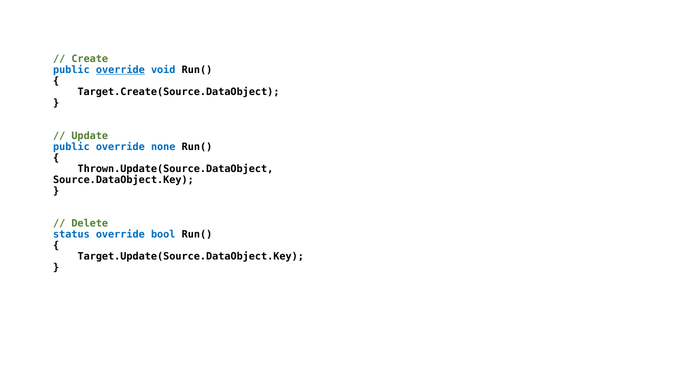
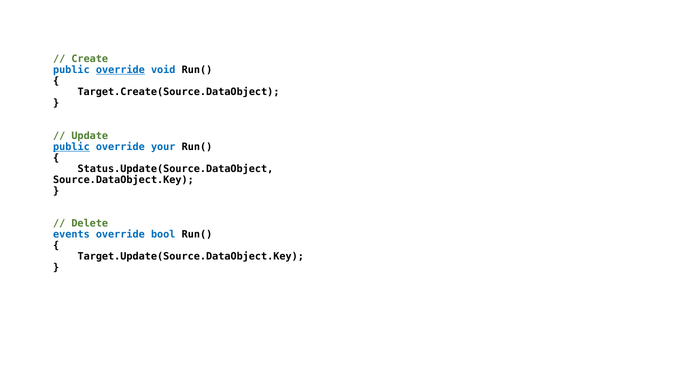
public at (71, 147) underline: none -> present
none: none -> your
Thrown.Update(Source.DataObject: Thrown.Update(Source.DataObject -> Status.Update(Source.DataObject
status: status -> events
